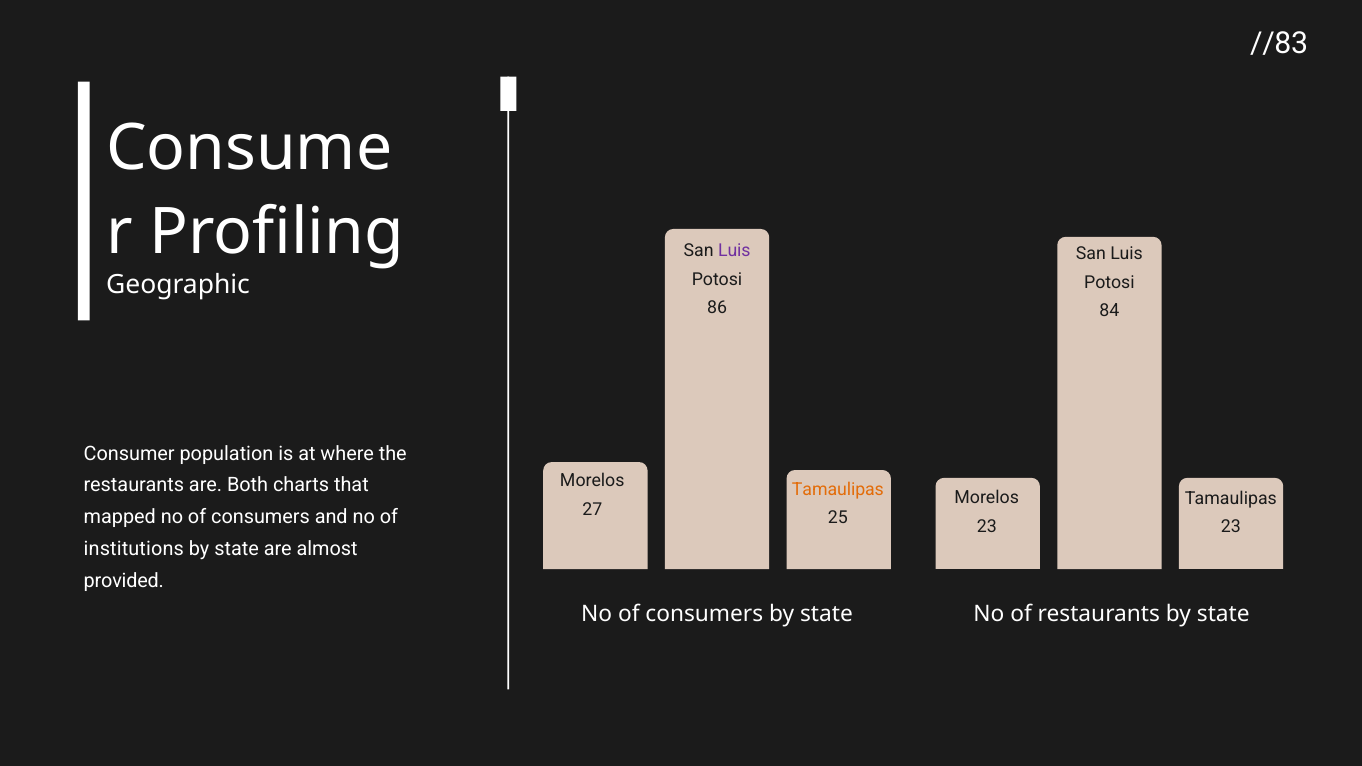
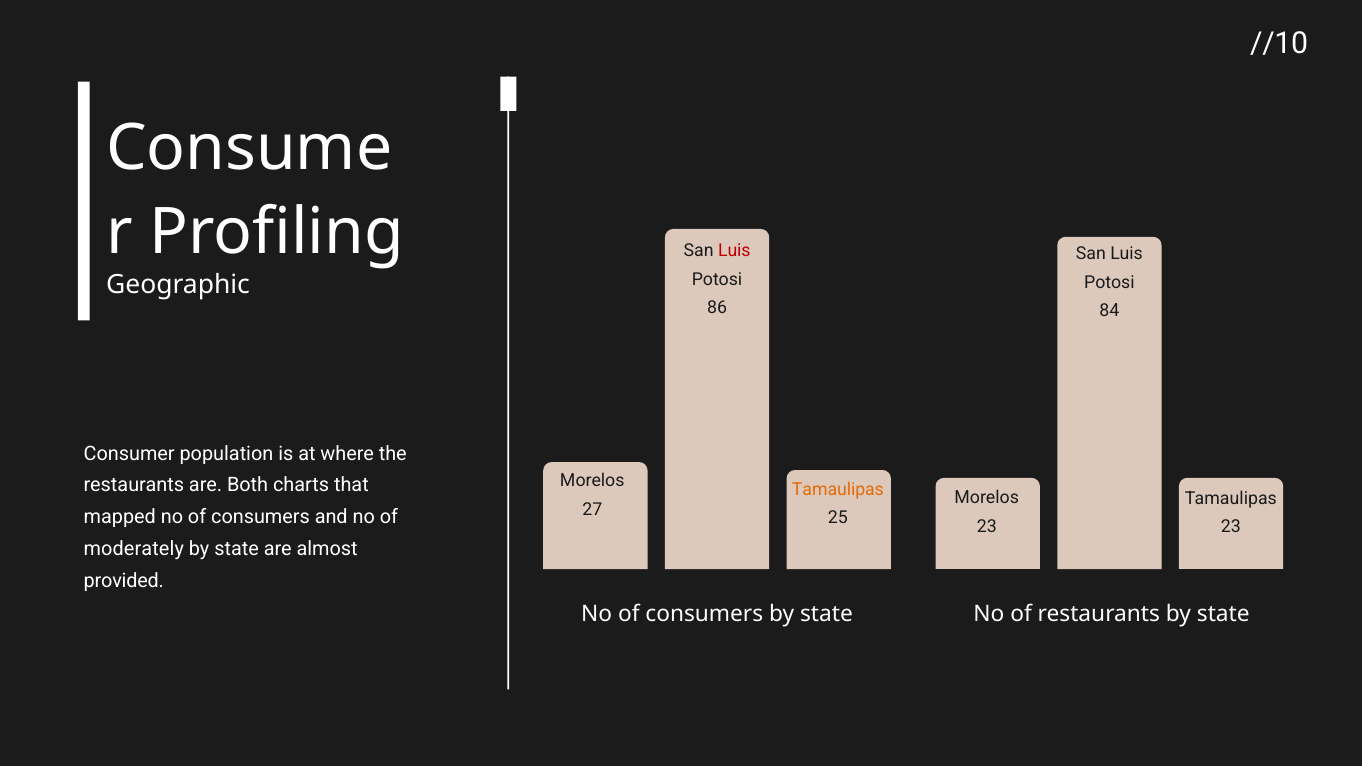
//83: //83 -> //10
Luis at (734, 251) colour: purple -> red
institutions: institutions -> moderately
